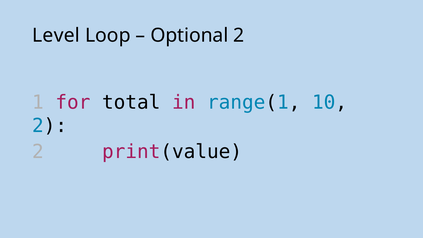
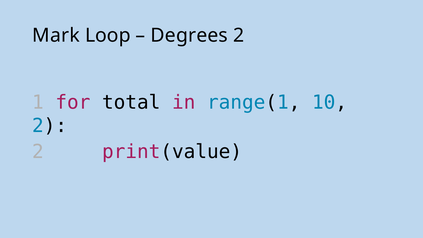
Level: Level -> Mark
Optional: Optional -> Degrees
